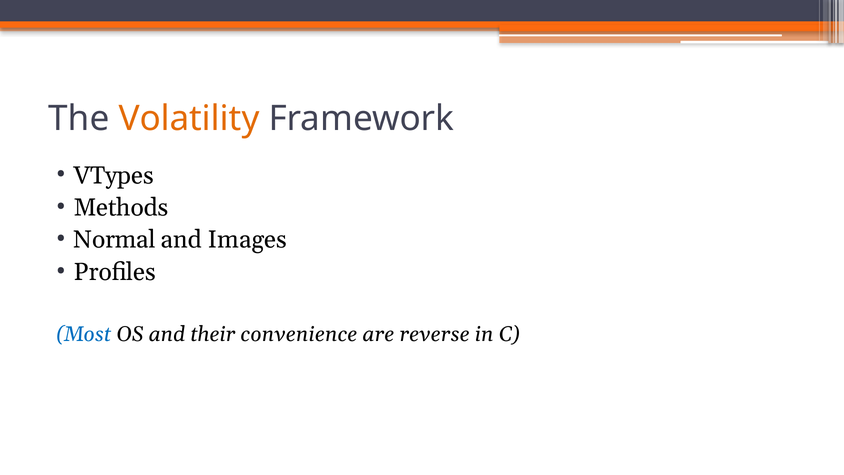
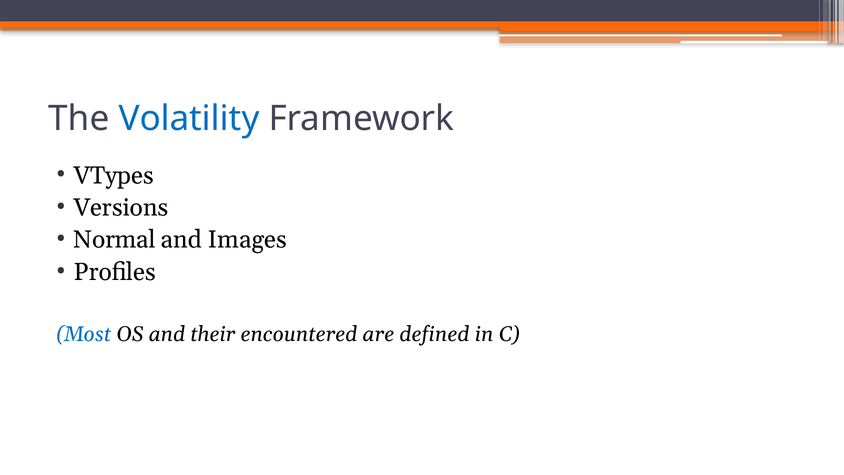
Volatility colour: orange -> blue
Methods: Methods -> Versions
convenience: convenience -> encountered
reverse: reverse -> defined
